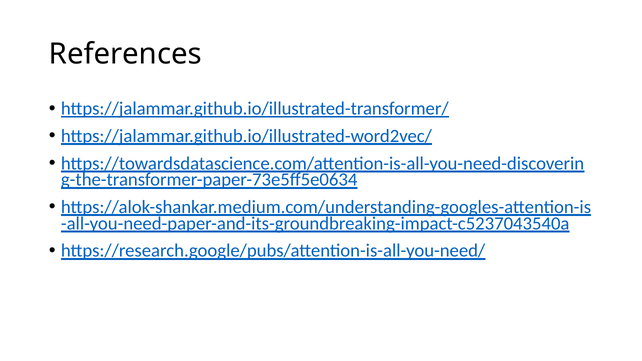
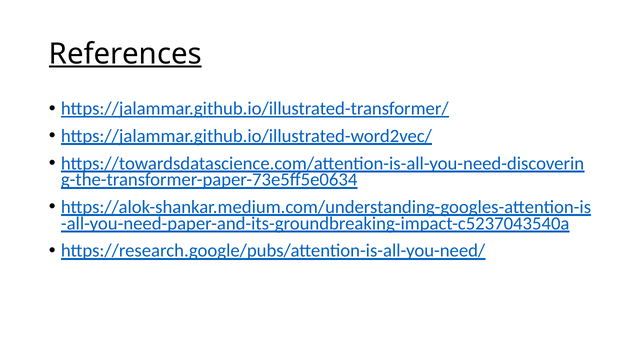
References underline: none -> present
